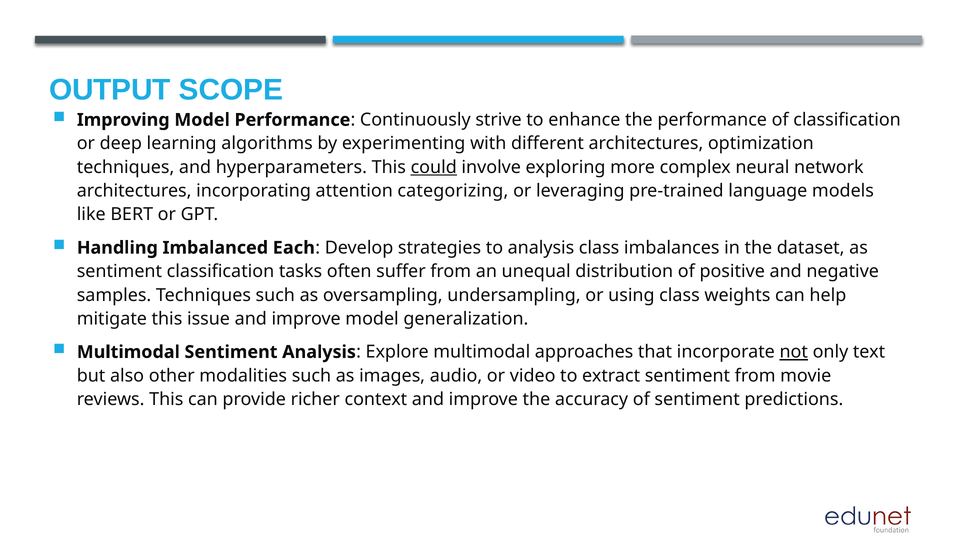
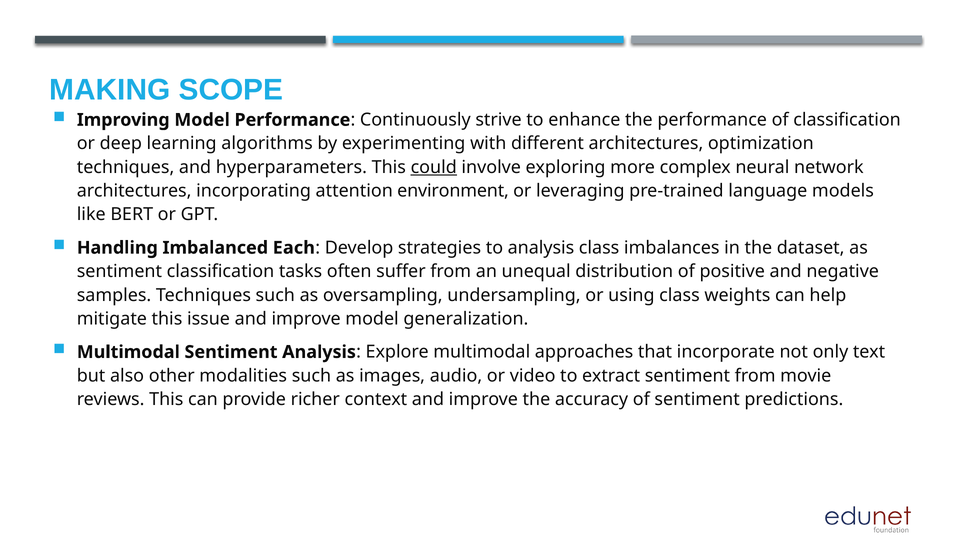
OUTPUT: OUTPUT -> MAKING
categorizing: categorizing -> environment
not underline: present -> none
